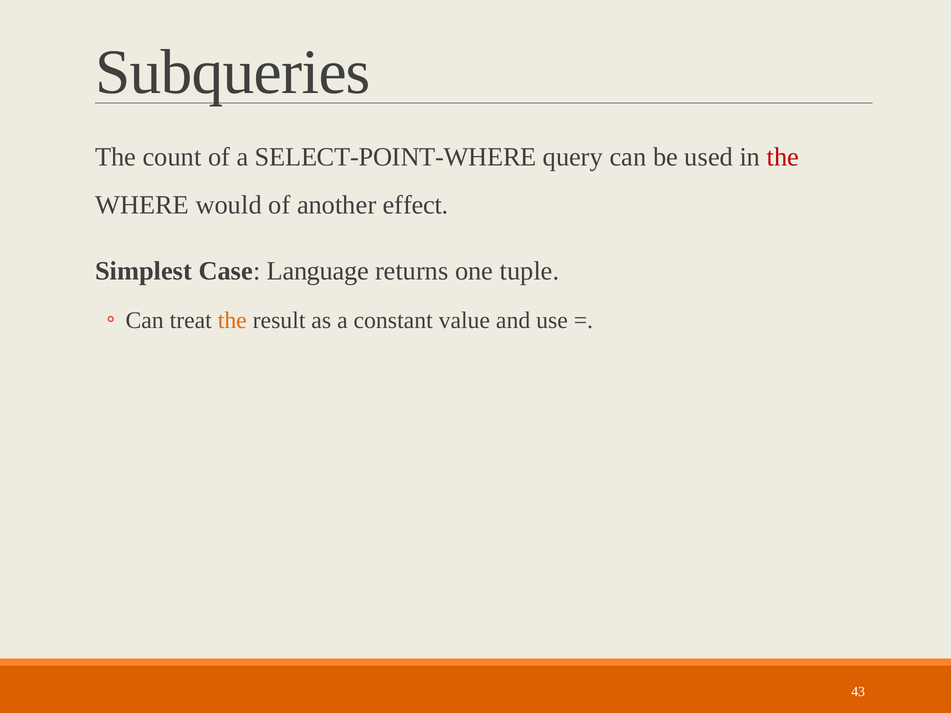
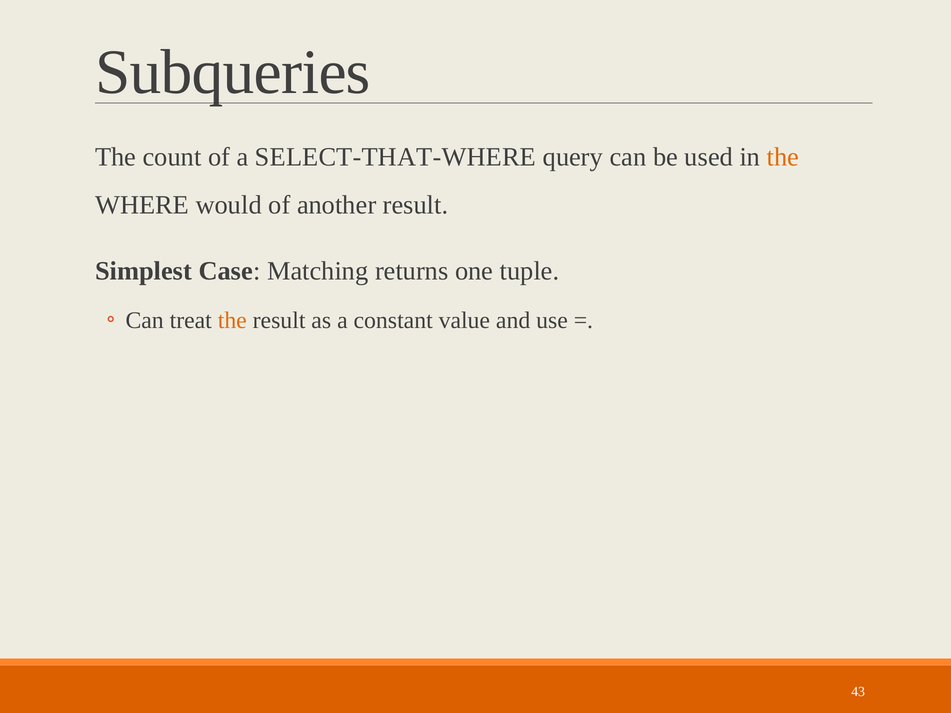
SELECT-POINT-WHERE: SELECT-POINT-WHERE -> SELECT-THAT-WHERE
the at (783, 157) colour: red -> orange
another effect: effect -> result
Language: Language -> Matching
